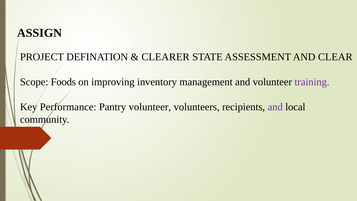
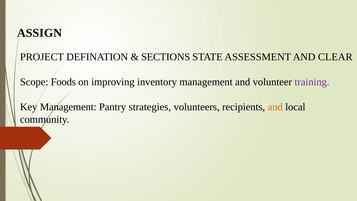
CLEARER: CLEARER -> SECTIONS
Key Performance: Performance -> Management
Pantry volunteer: volunteer -> strategies
and at (275, 107) colour: purple -> orange
